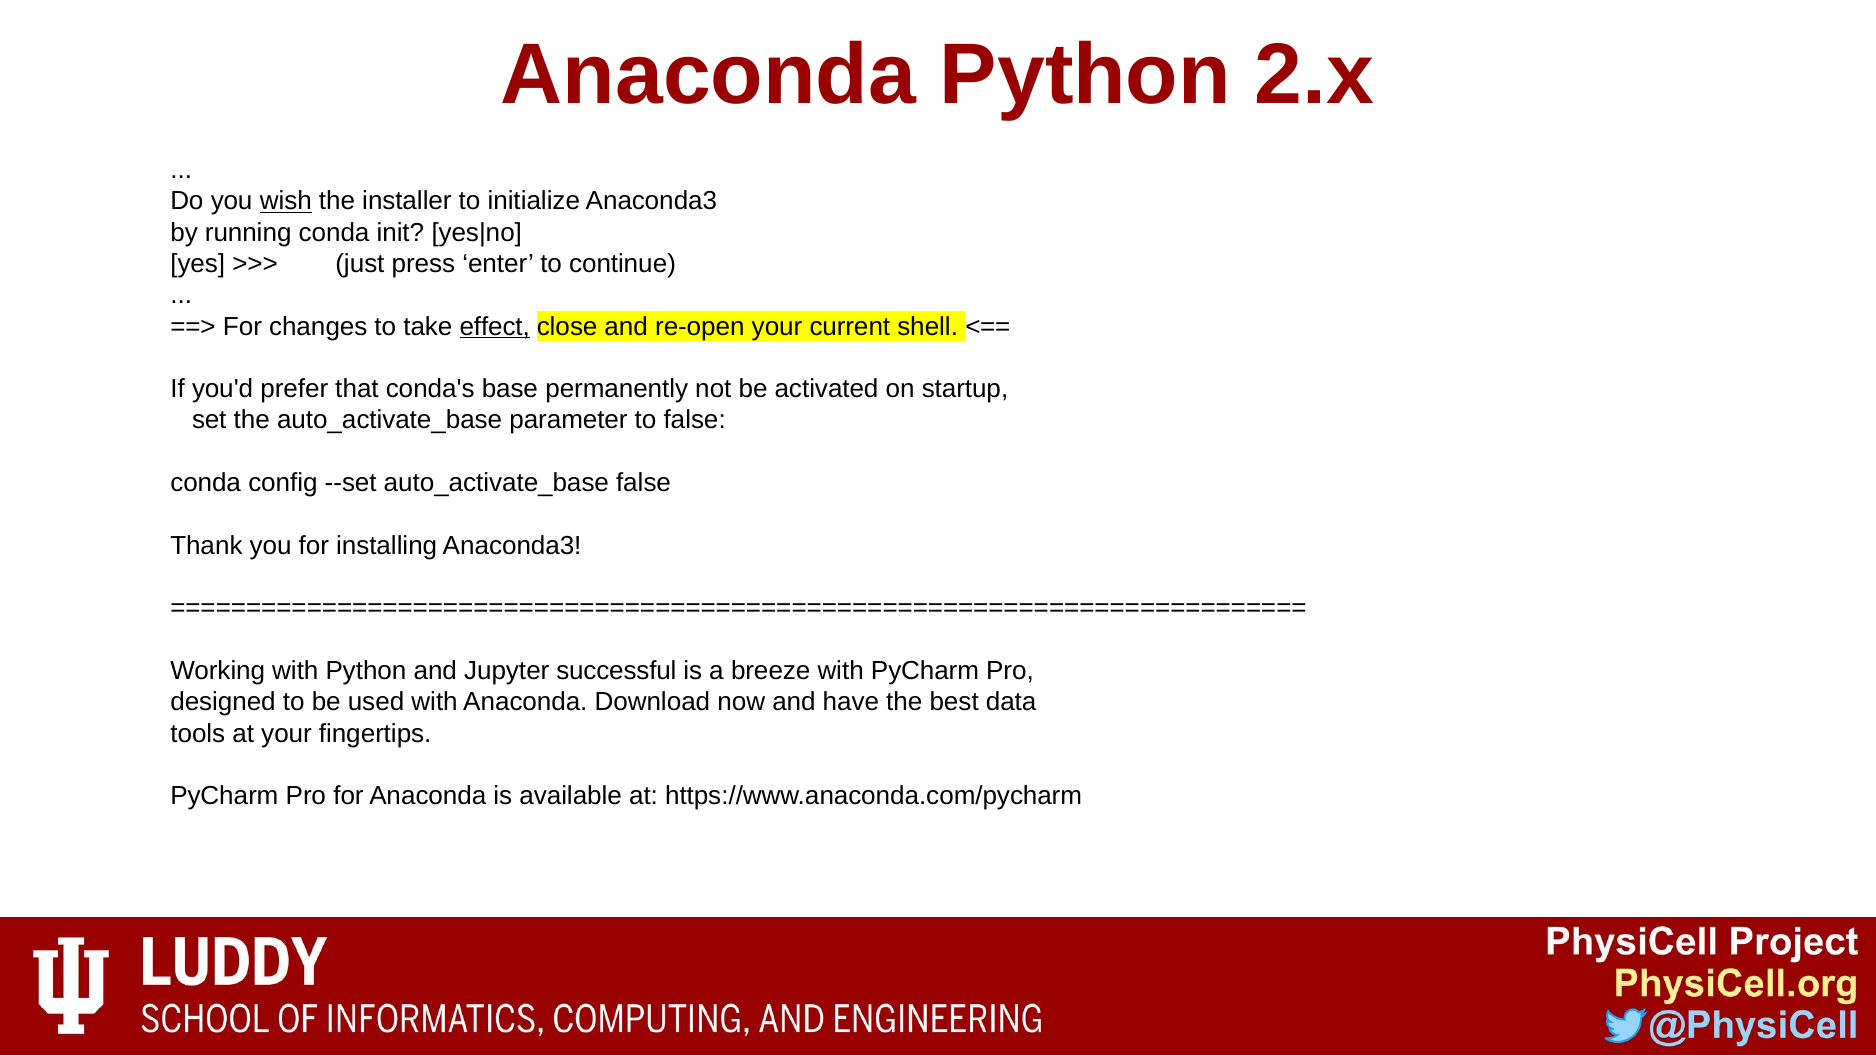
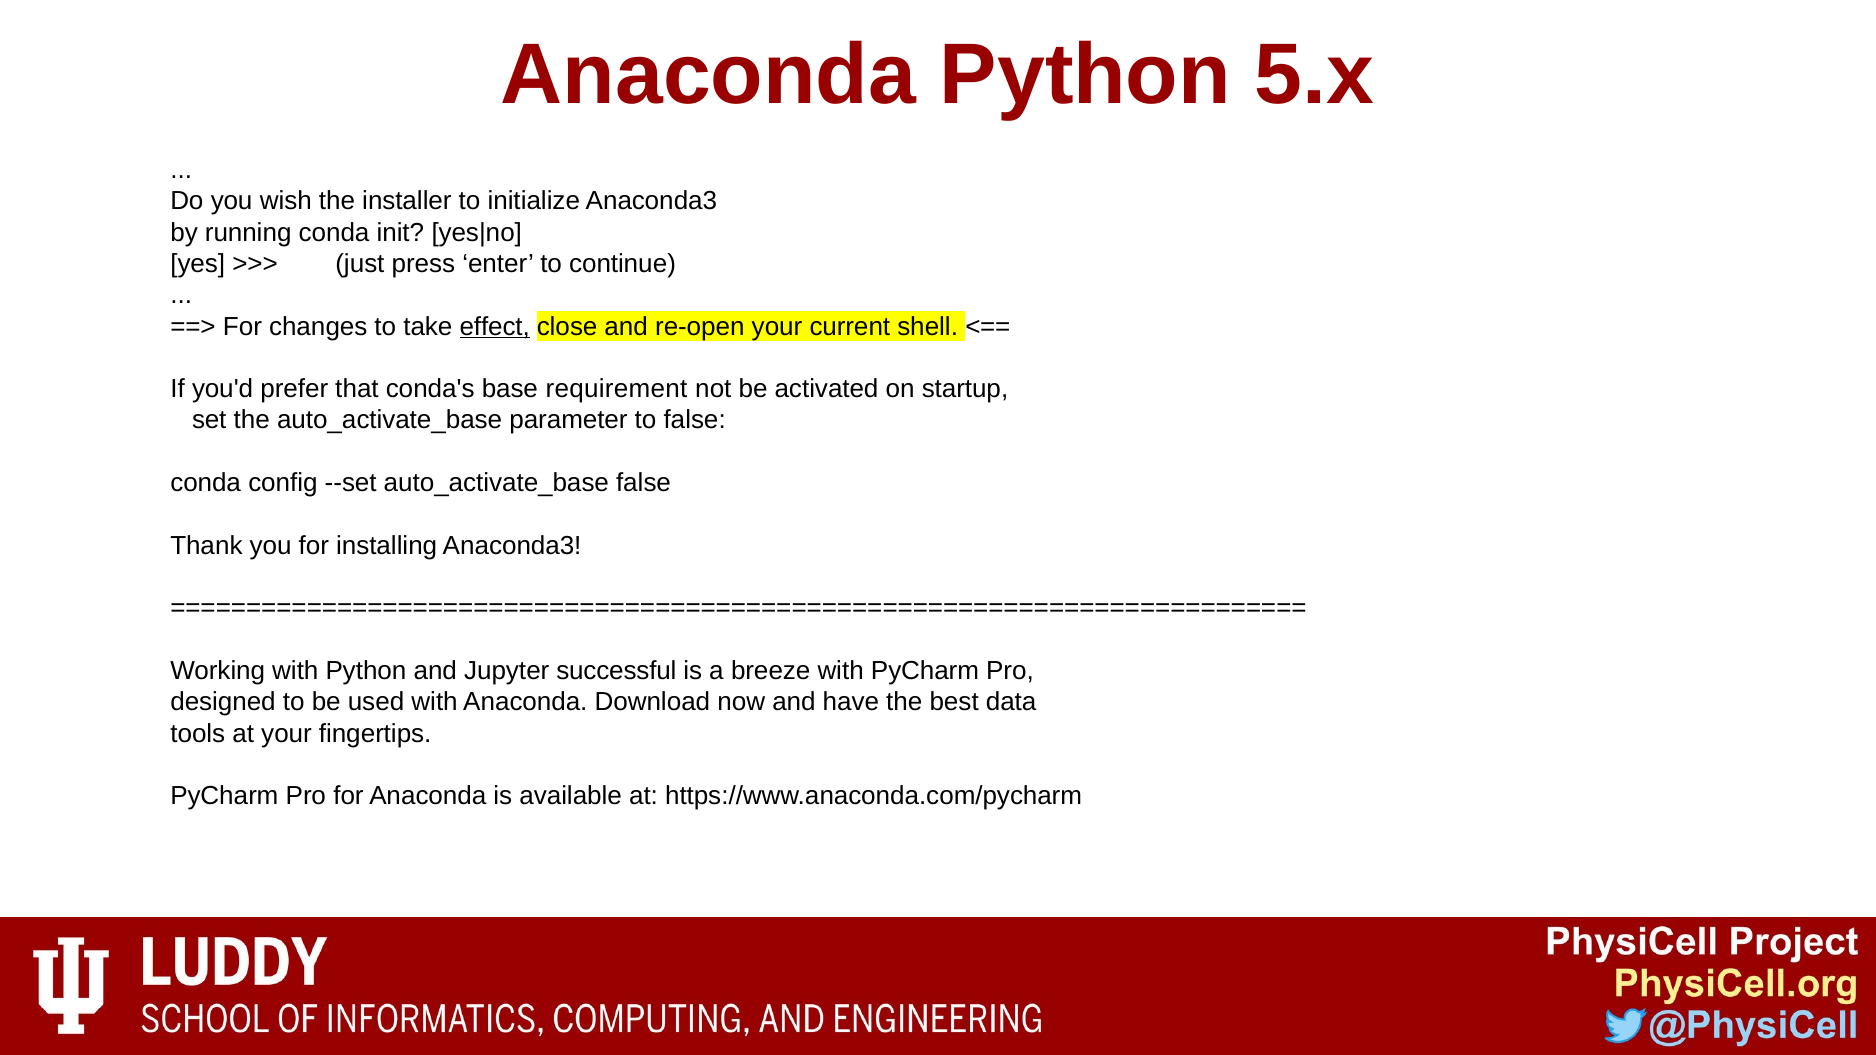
2.x: 2.x -> 5.x
wish underline: present -> none
permanently: permanently -> requirement
